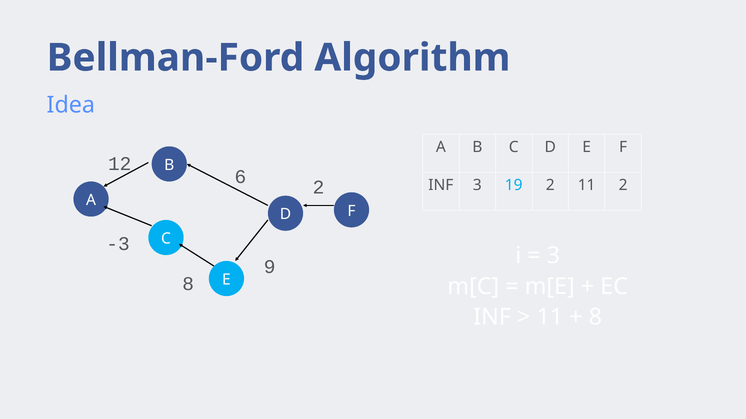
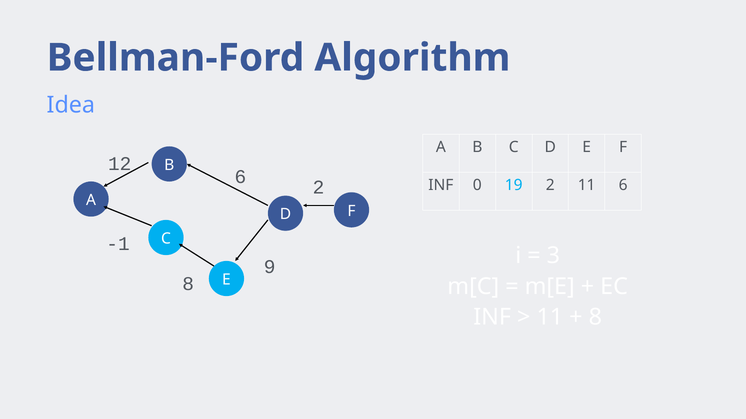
INF 3: 3 -> 0
11 2: 2 -> 6
-3: -3 -> -1
